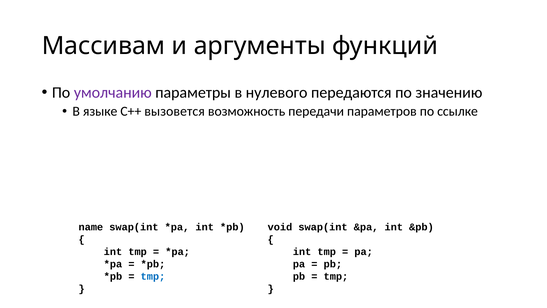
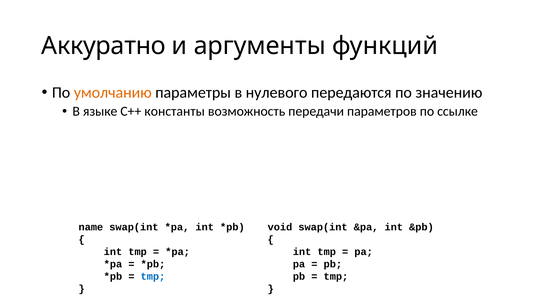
Массивам: Массивам -> Аккуратно
умолчанию colour: purple -> orange
вызовется: вызовется -> константы
